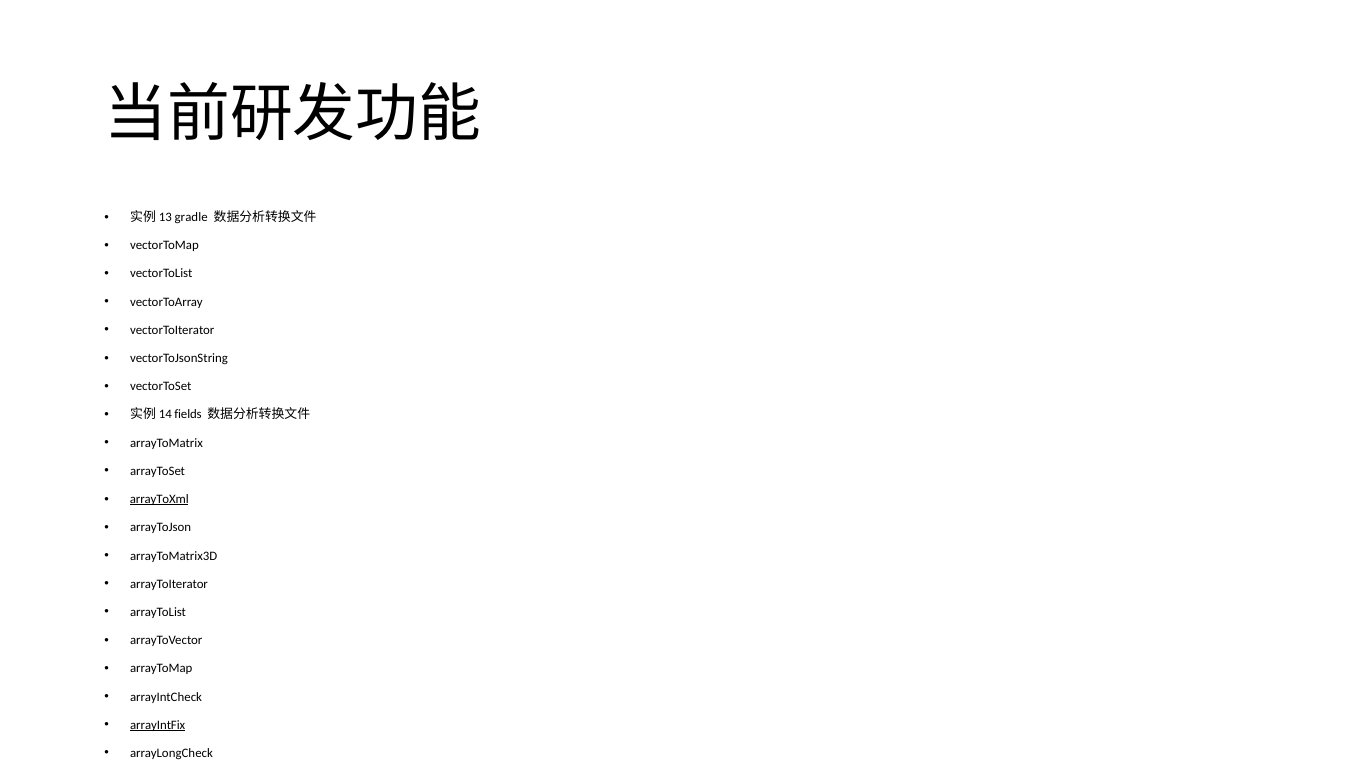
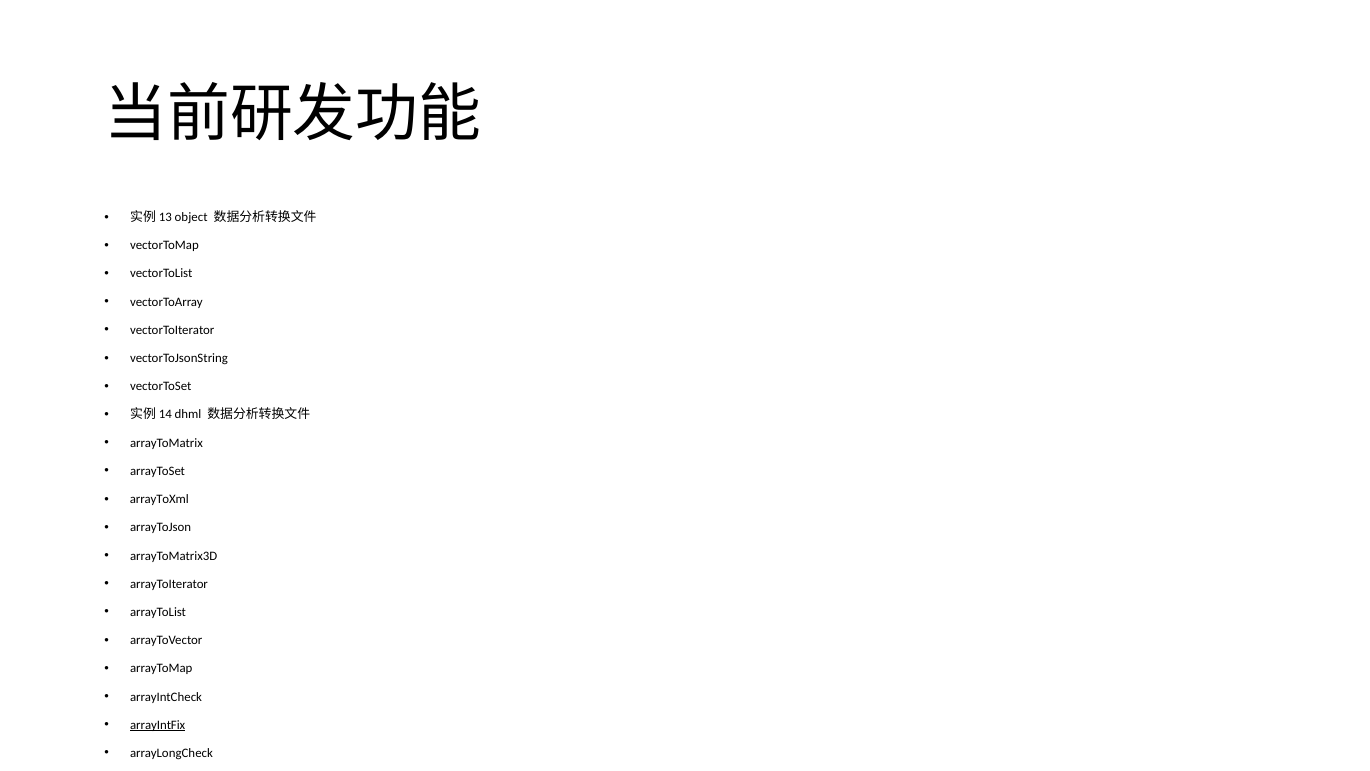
gradle: gradle -> object
fields: fields -> dhml
arrayToXml underline: present -> none
